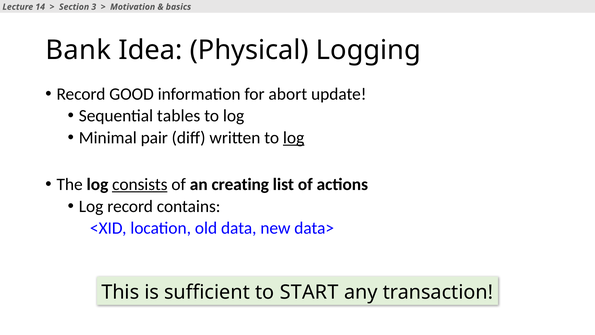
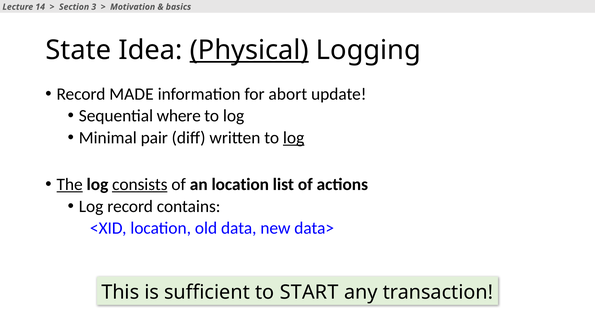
Bank: Bank -> State
Physical underline: none -> present
GOOD: GOOD -> MADE
tables: tables -> where
The underline: none -> present
an creating: creating -> location
